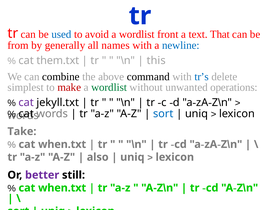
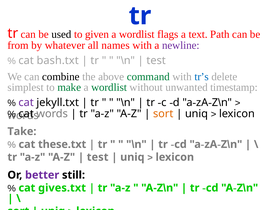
used colour: blue -> black
avoid: avoid -> given
front: front -> flags
That: That -> Path
generally: generally -> whatever
newline colour: blue -> purple
them.txt: them.txt -> bash.txt
this at (156, 61): this -> test
command colour: black -> green
make colour: red -> green
operations: operations -> timestamp
sort at (163, 114) colour: blue -> orange
when.txt at (62, 144): when.txt -> these.txt
also at (98, 157): also -> test
when.txt at (62, 188): when.txt -> gives.txt
